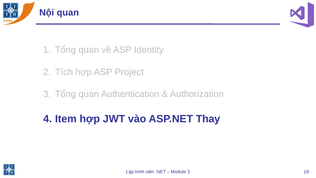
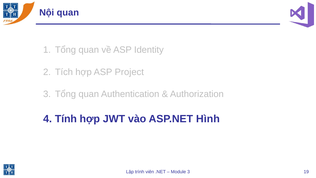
Item: Item -> Tính
Thay: Thay -> Hình
